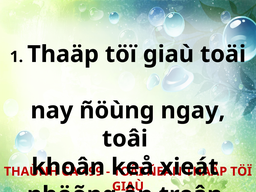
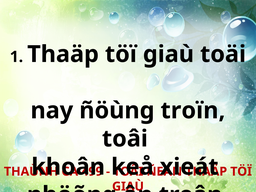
ngay: ngay -> troïn
